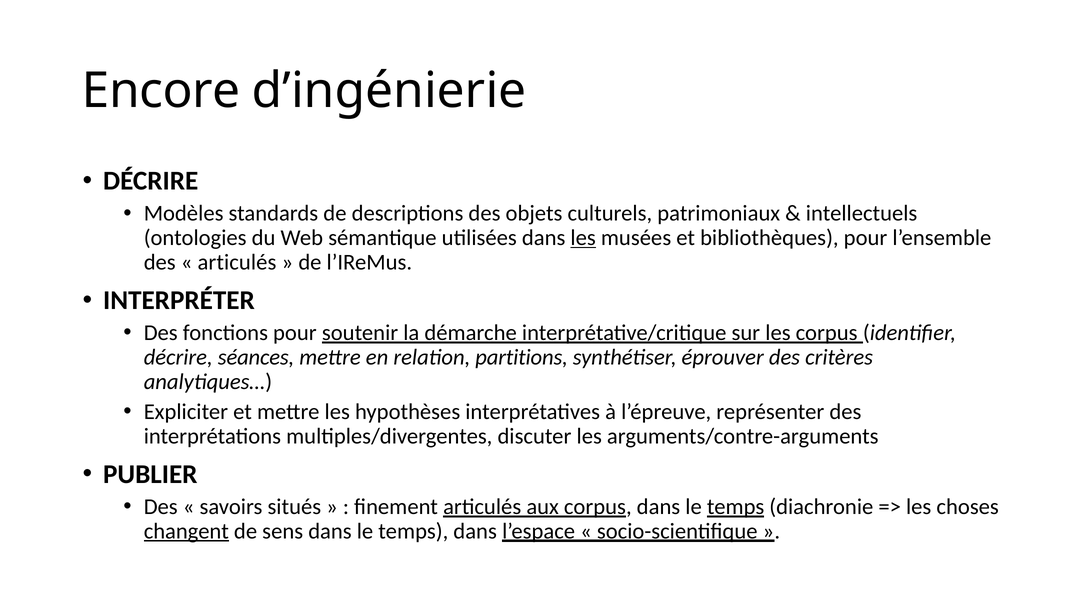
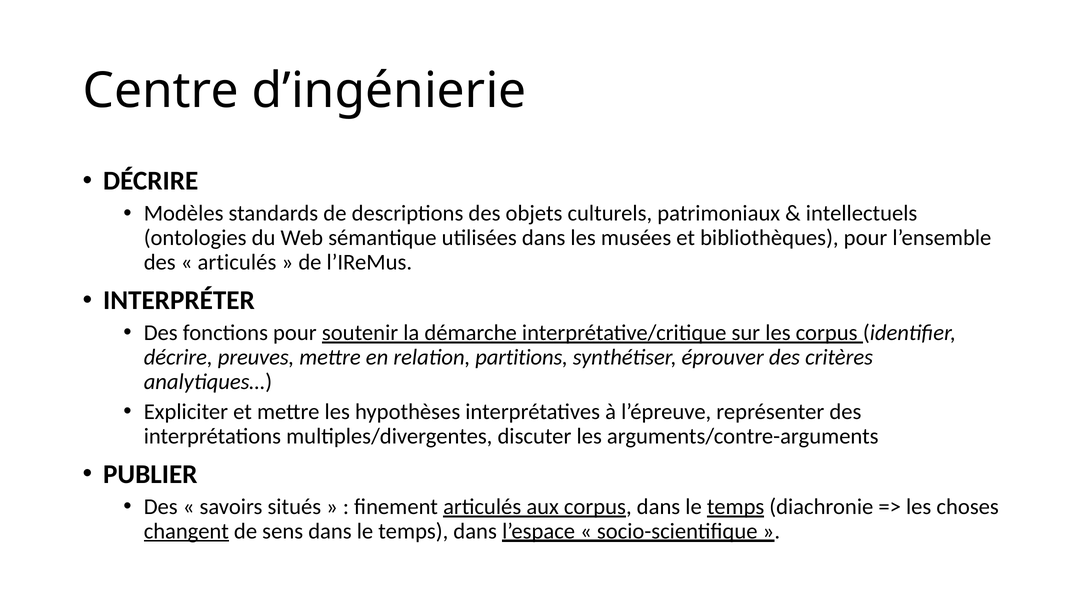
Encore: Encore -> Centre
les at (583, 238) underline: present -> none
séances: séances -> preuves
